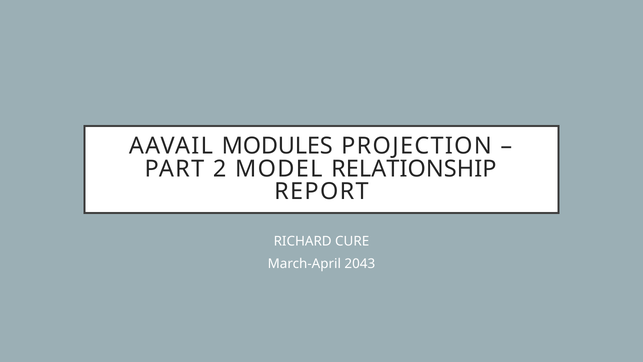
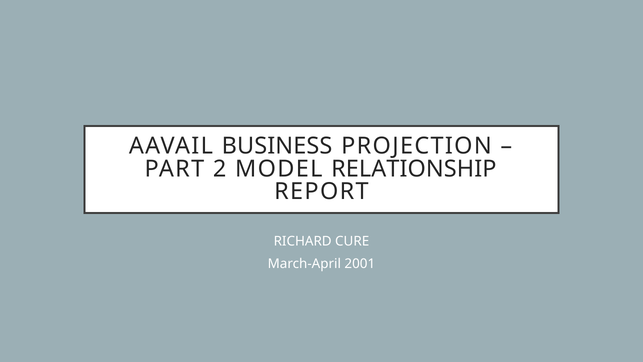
MODULES: MODULES -> BUSINESS
2043: 2043 -> 2001
